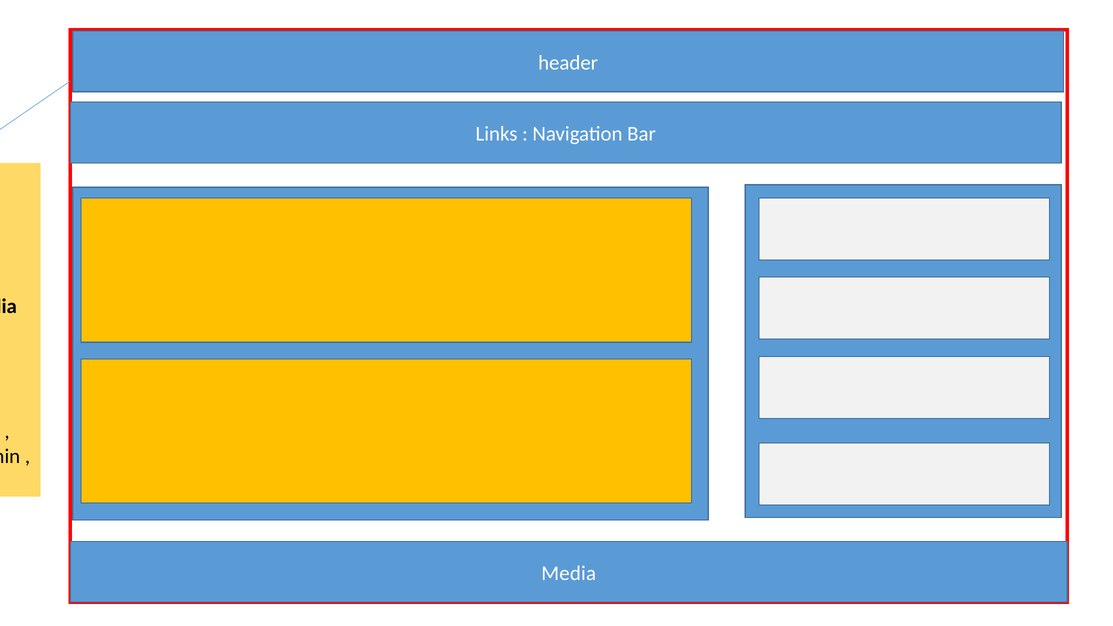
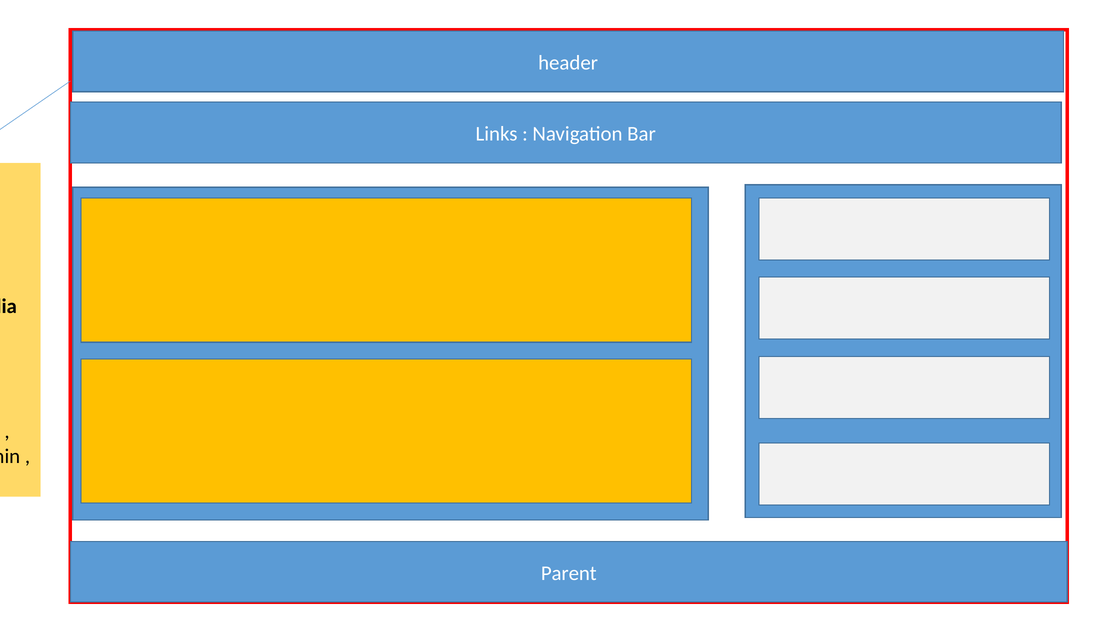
Media at (569, 573): Media -> Parent
